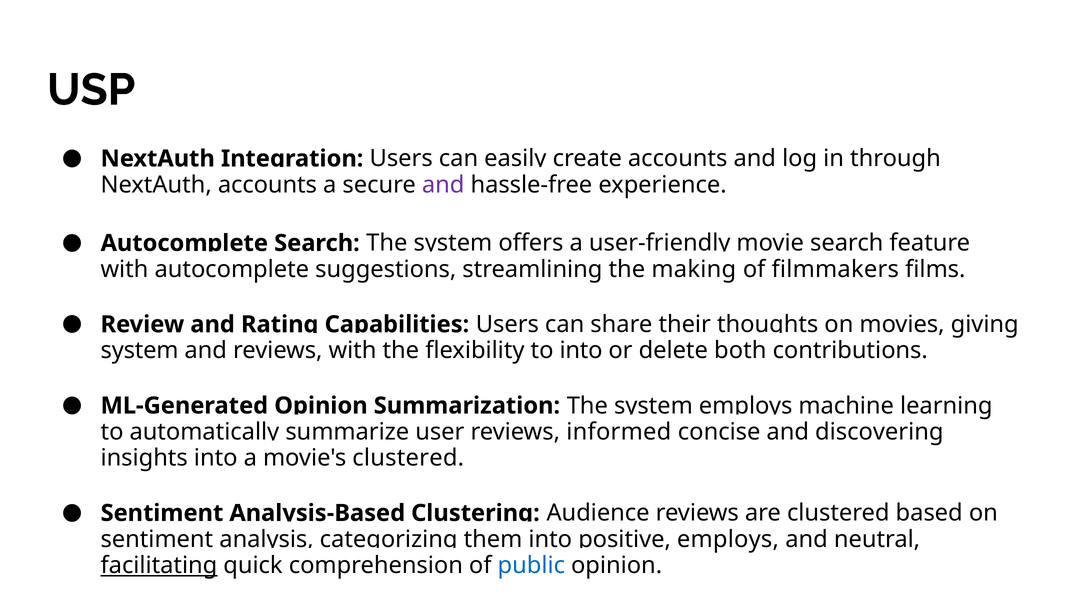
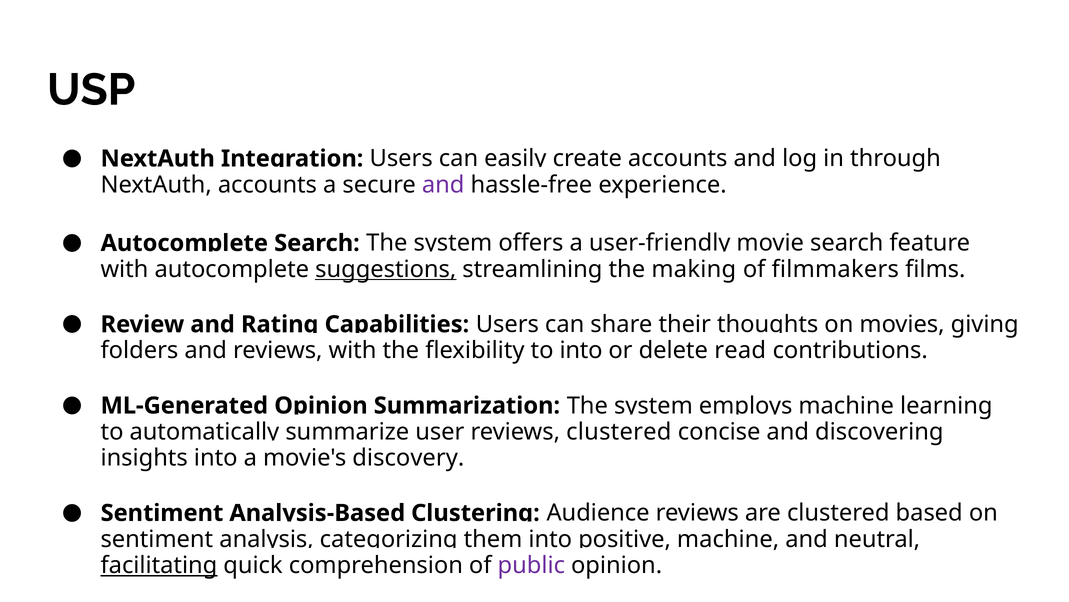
suggestions underline: none -> present
system at (140, 350): system -> folders
both: both -> read
reviews informed: informed -> clustered
movie's clustered: clustered -> discovery
employs at (728, 539): employs -> machine
public colour: blue -> purple
